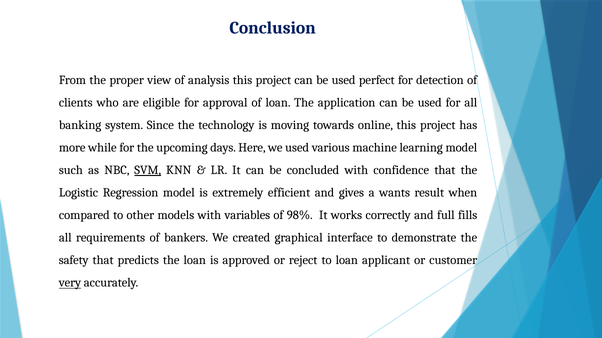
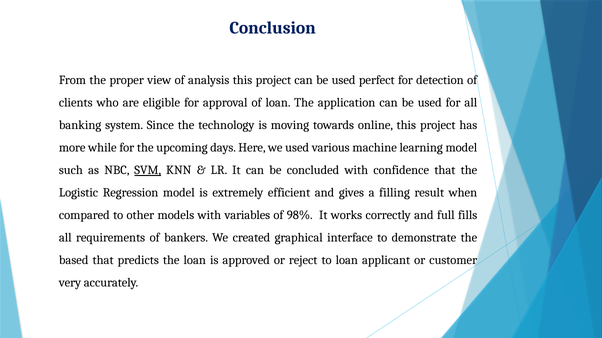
wants: wants -> filling
safety: safety -> based
very underline: present -> none
